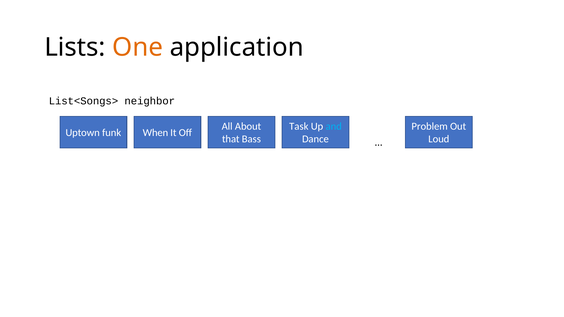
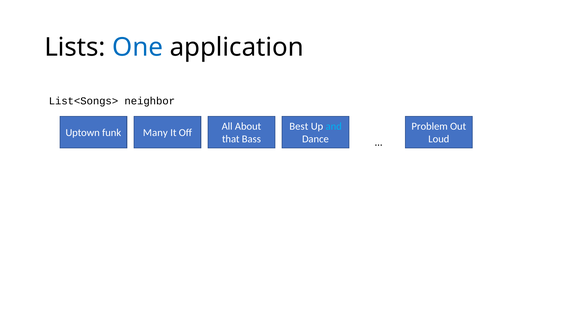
One colour: orange -> blue
Task: Task -> Best
When: When -> Many
